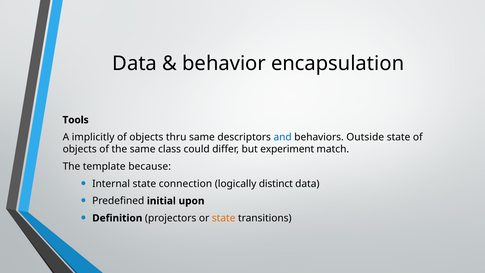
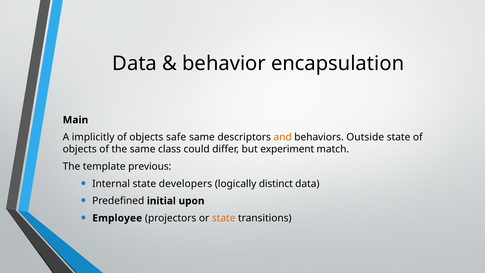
Tools: Tools -> Main
thru: thru -> safe
and colour: blue -> orange
because: because -> previous
connection: connection -> developers
Definition: Definition -> Employee
